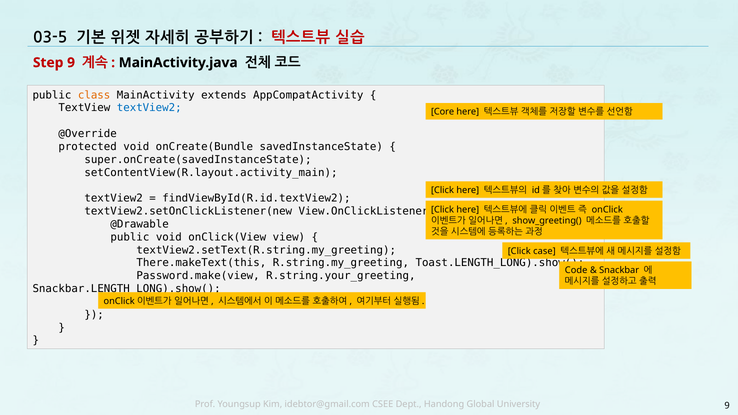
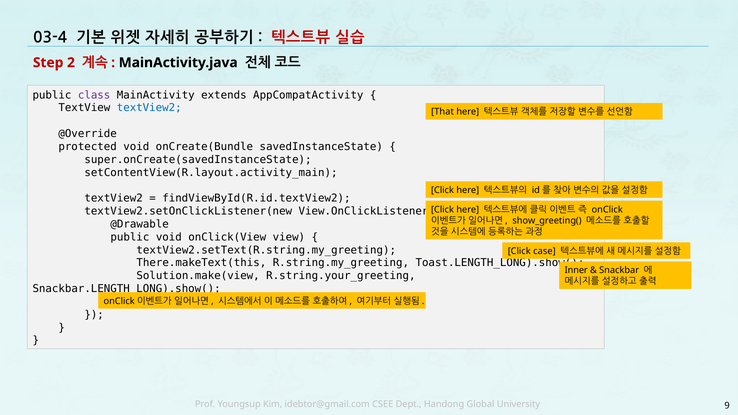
03-5: 03-5 -> 03-4
Step 9: 9 -> 2
class colour: orange -> purple
Core: Core -> That
Code: Code -> Inner
Password.make(view: Password.make(view -> Solution.make(view
